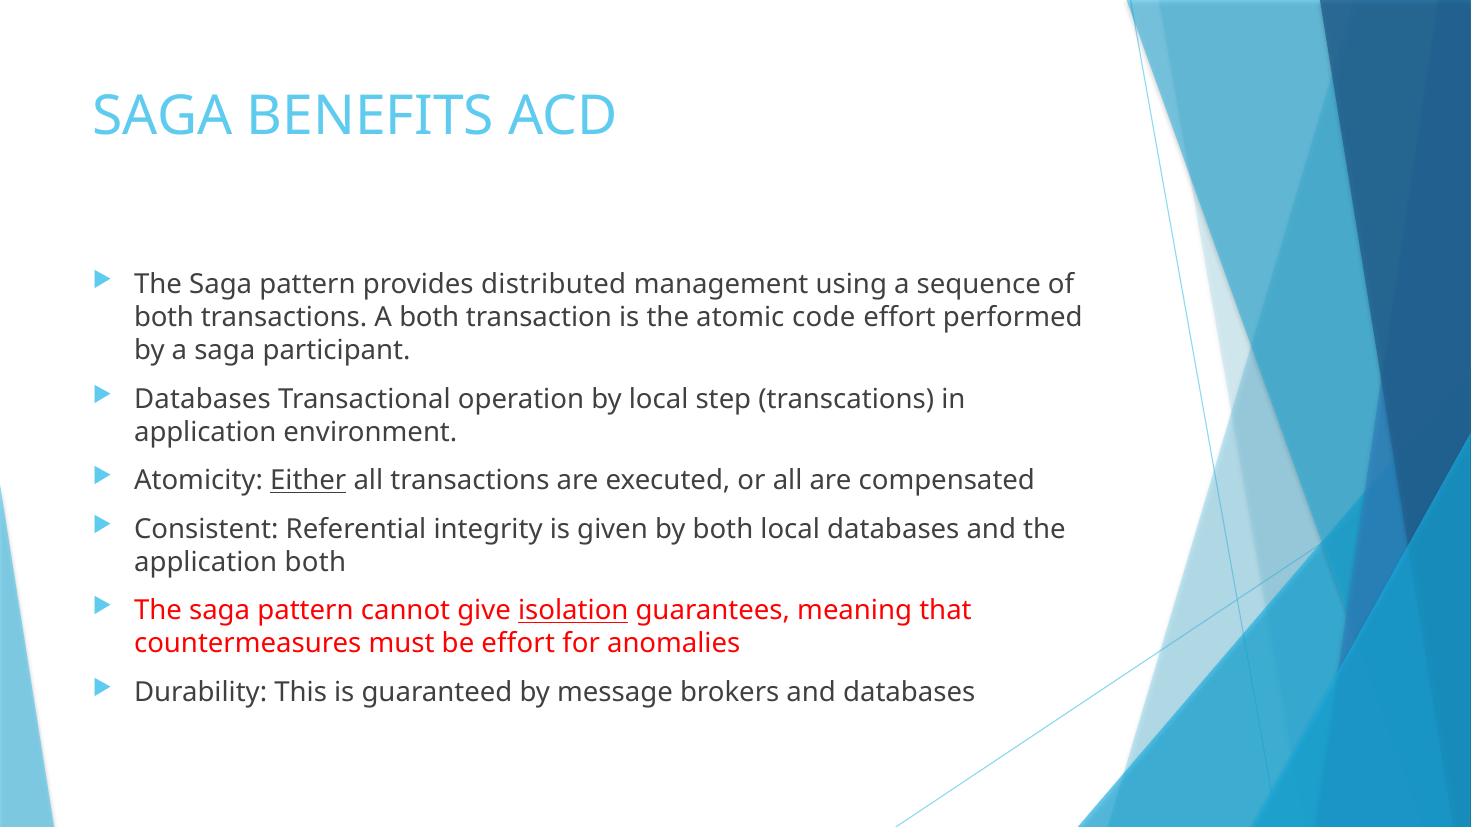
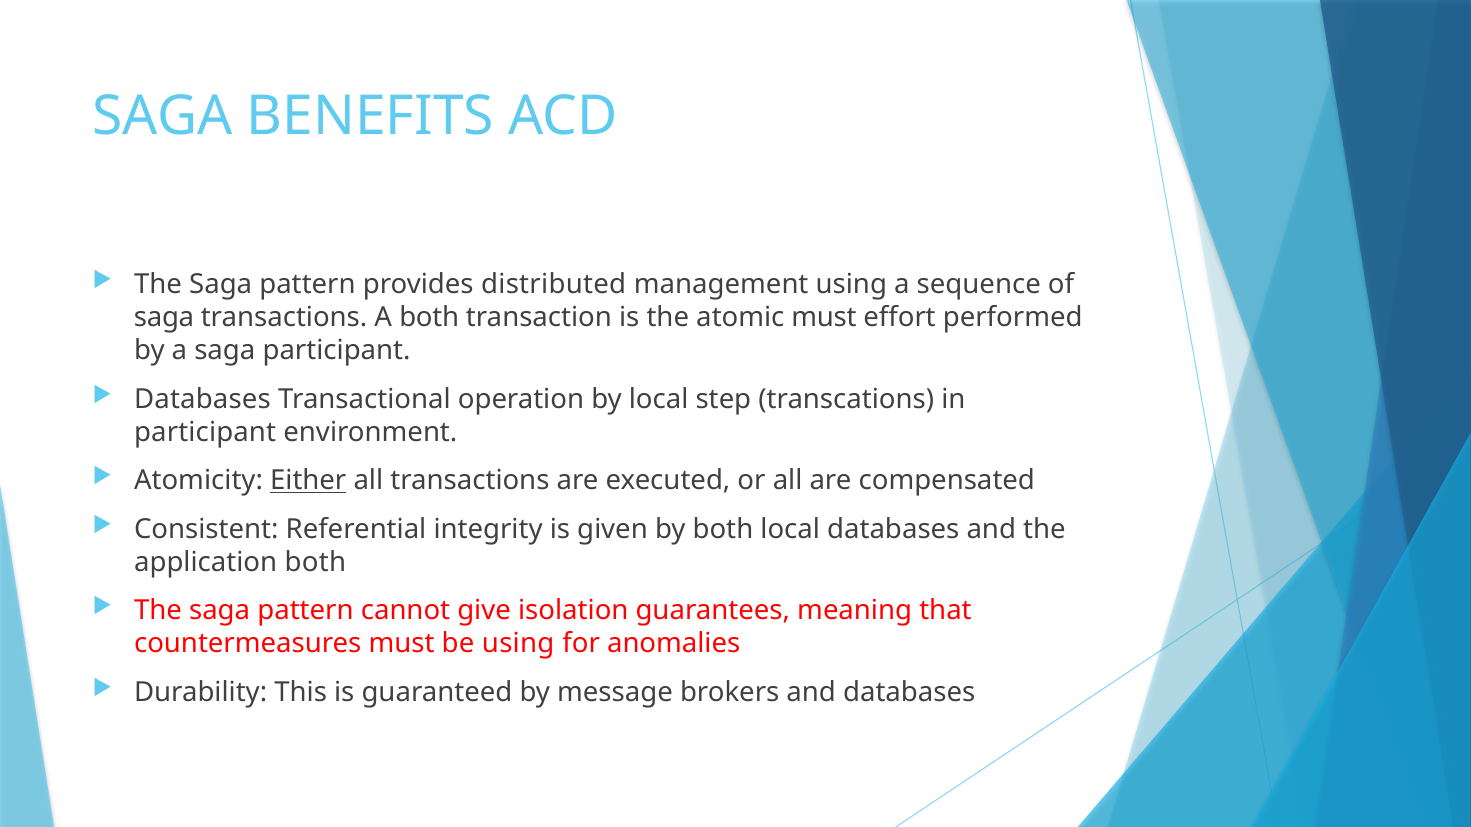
both at (164, 318): both -> saga
atomic code: code -> must
application at (205, 432): application -> participant
isolation underline: present -> none
be effort: effort -> using
